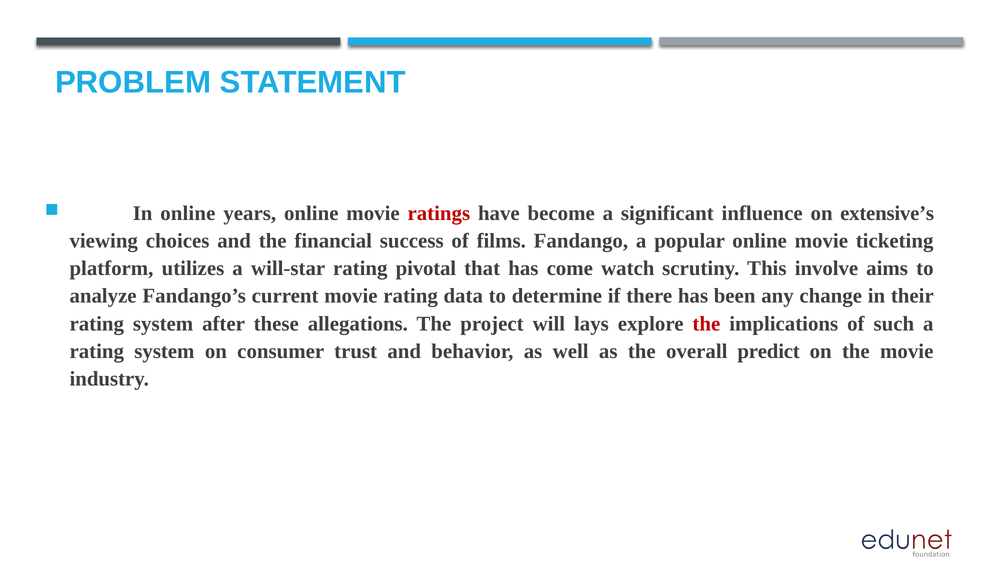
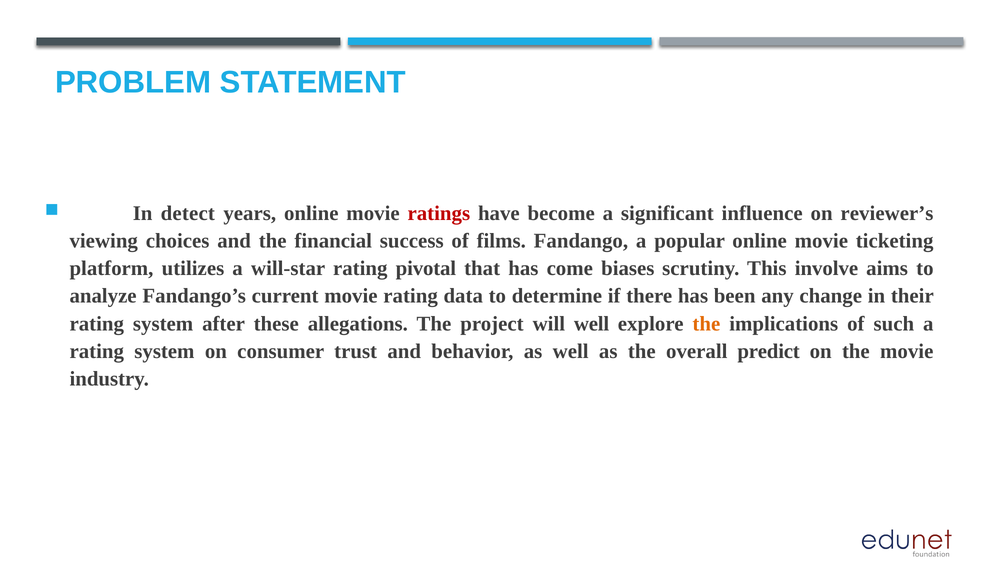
In online: online -> detect
extensive’s: extensive’s -> reviewer’s
watch: watch -> biases
will lays: lays -> well
the at (706, 323) colour: red -> orange
